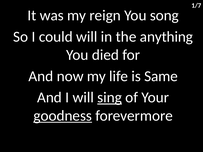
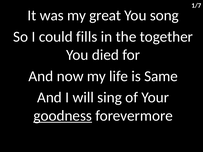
reign: reign -> great
could will: will -> fills
anything: anything -> together
sing underline: present -> none
